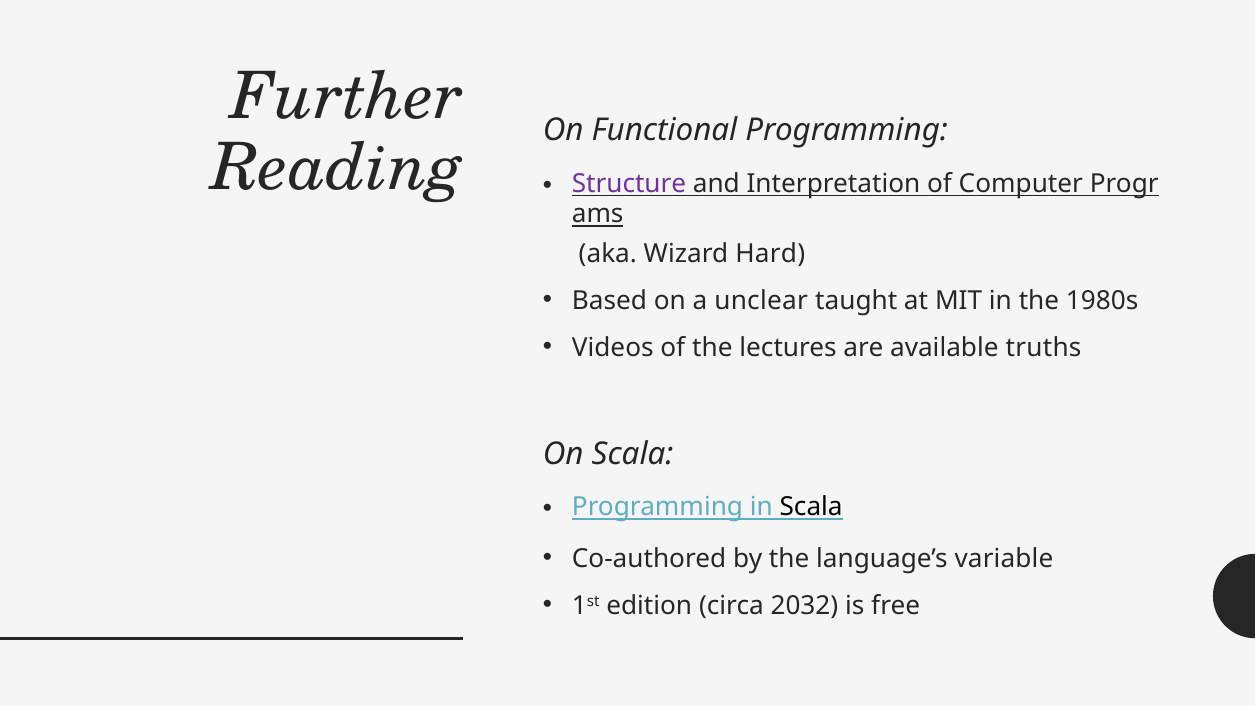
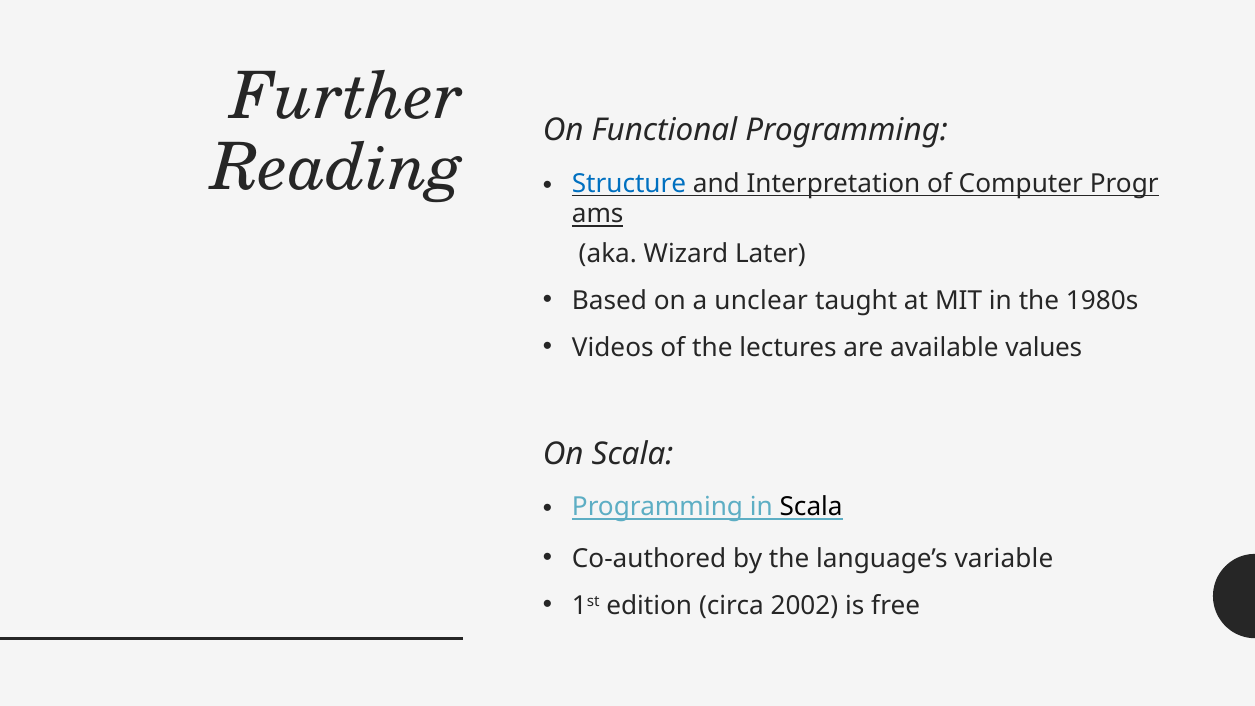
Structure colour: purple -> blue
Hard: Hard -> Later
truths: truths -> values
2032: 2032 -> 2002
